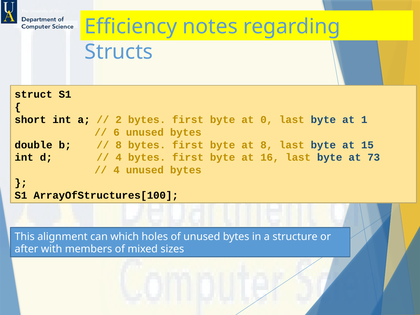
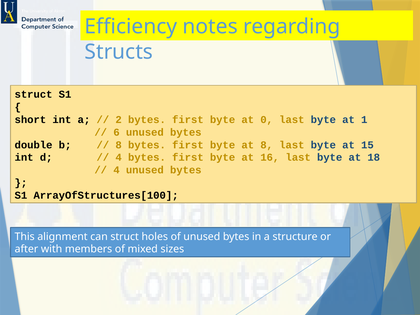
73: 73 -> 18
can which: which -> struct
